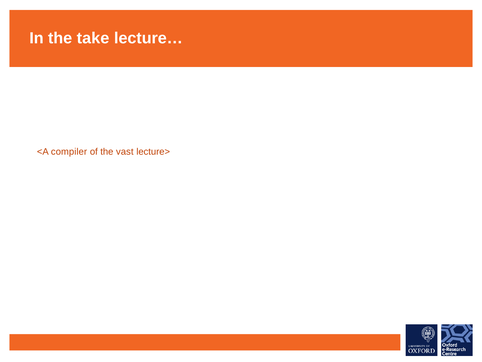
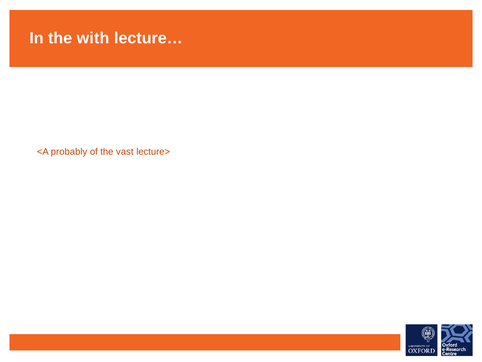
take: take -> with
compiler: compiler -> probably
